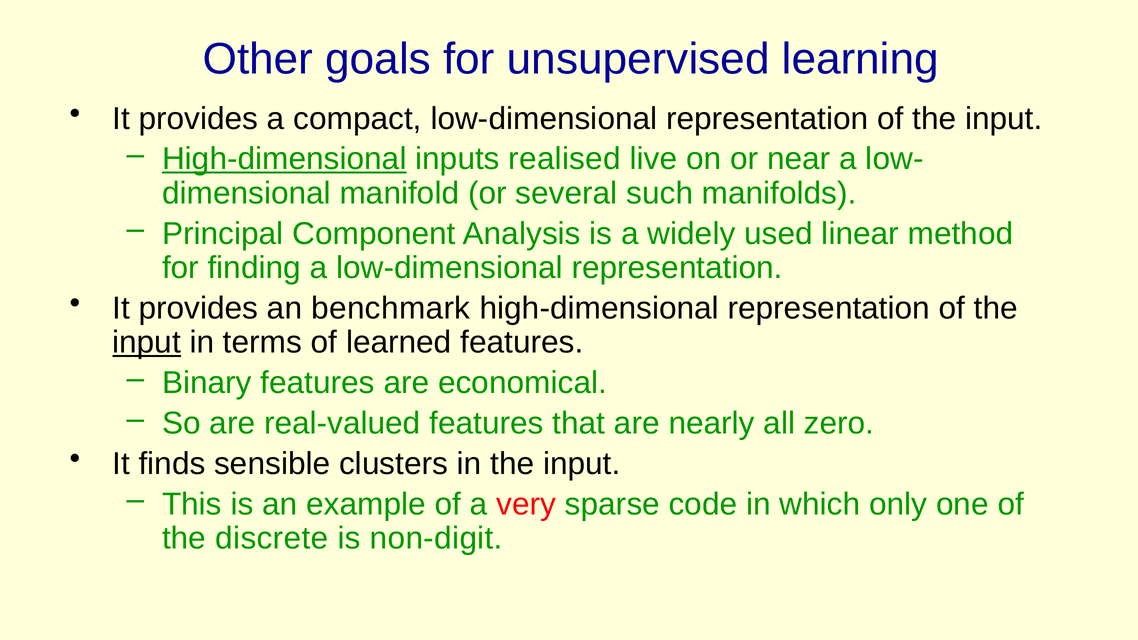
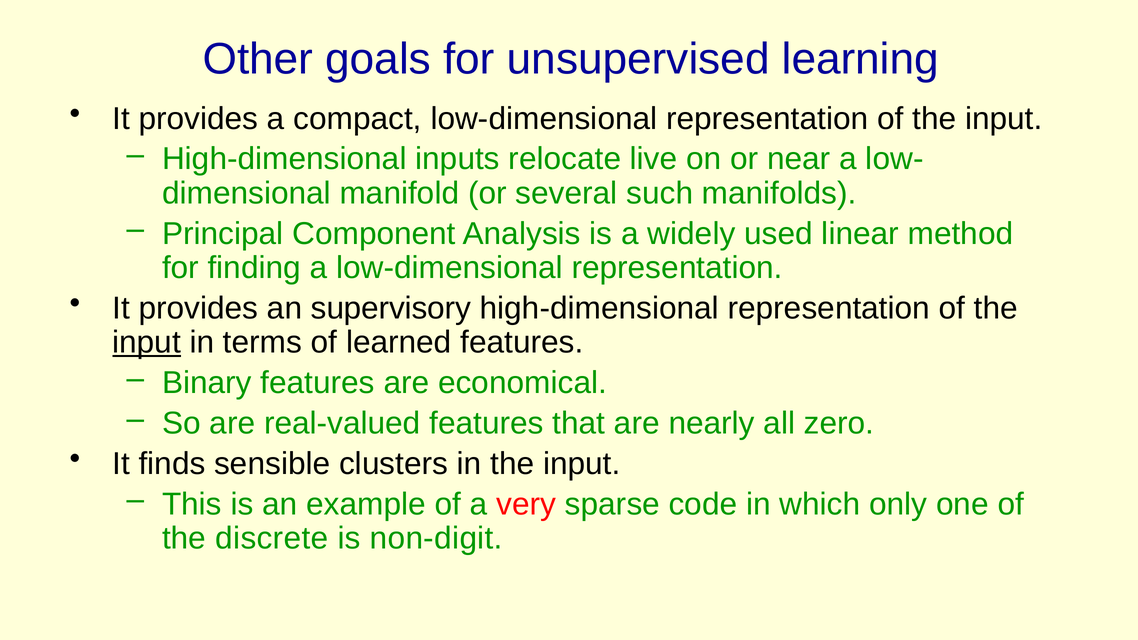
High-dimensional at (284, 159) underline: present -> none
realised: realised -> relocate
benchmark: benchmark -> supervisory
